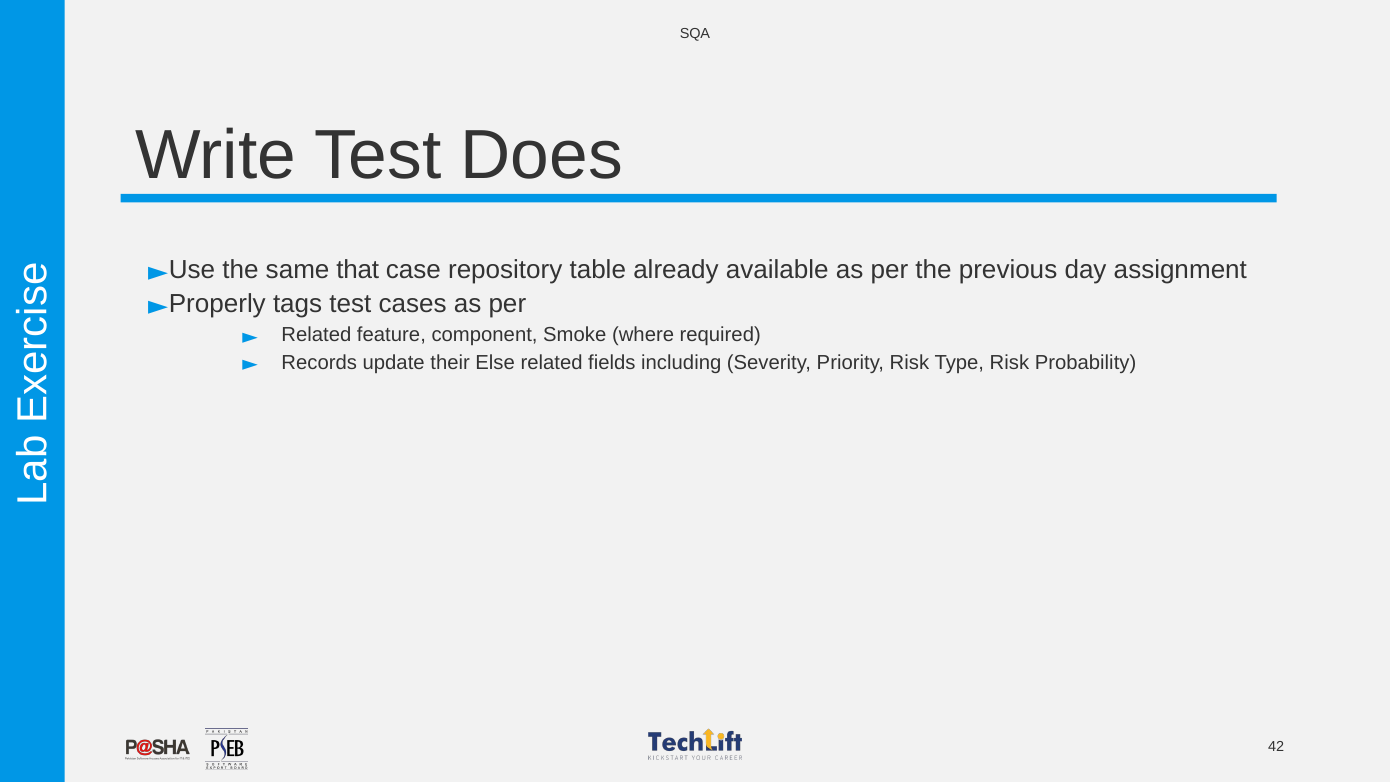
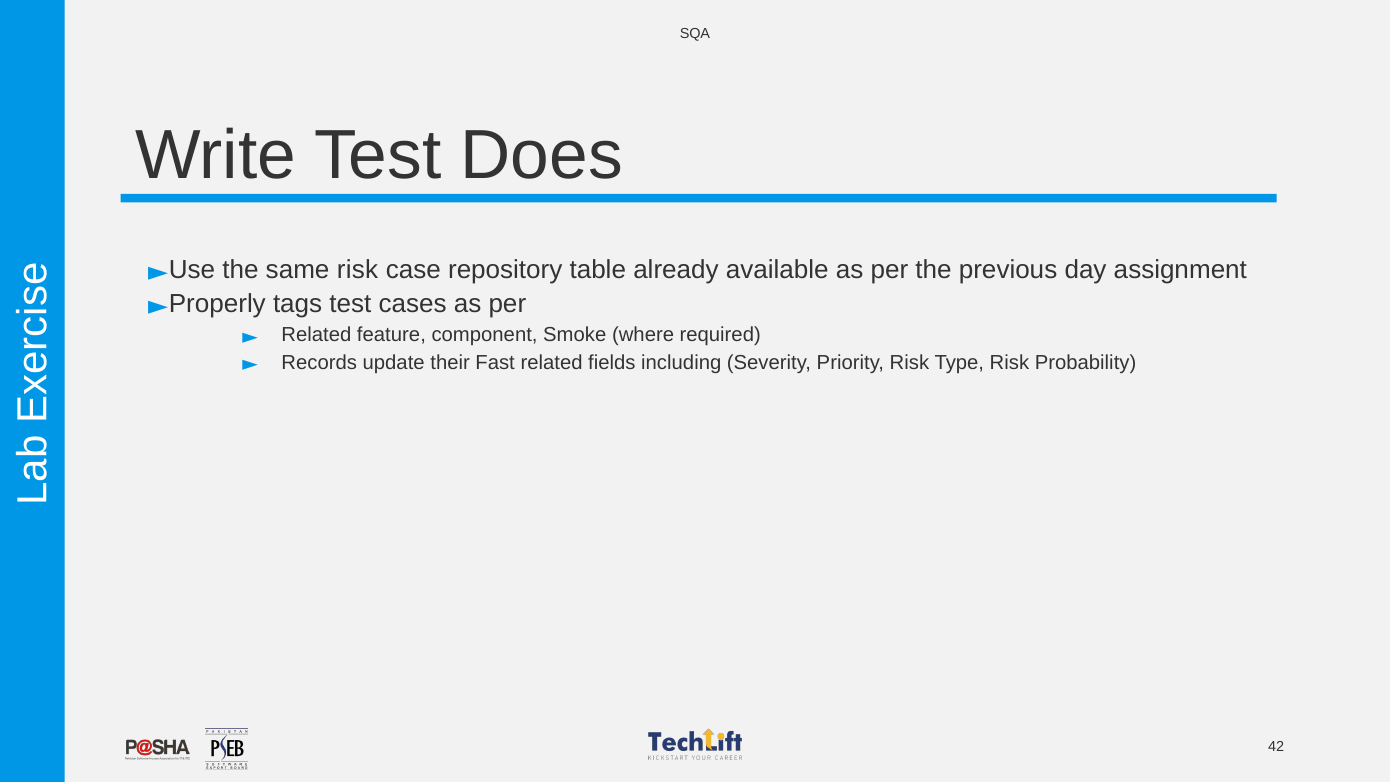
same that: that -> risk
Else: Else -> Fast
